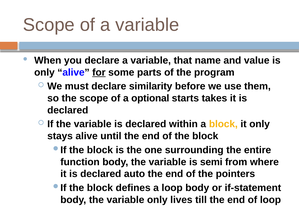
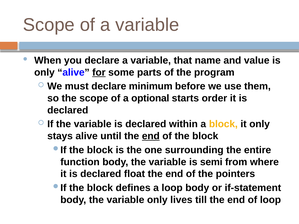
similarity: similarity -> minimum
takes: takes -> order
end at (151, 136) underline: none -> present
auto: auto -> float
